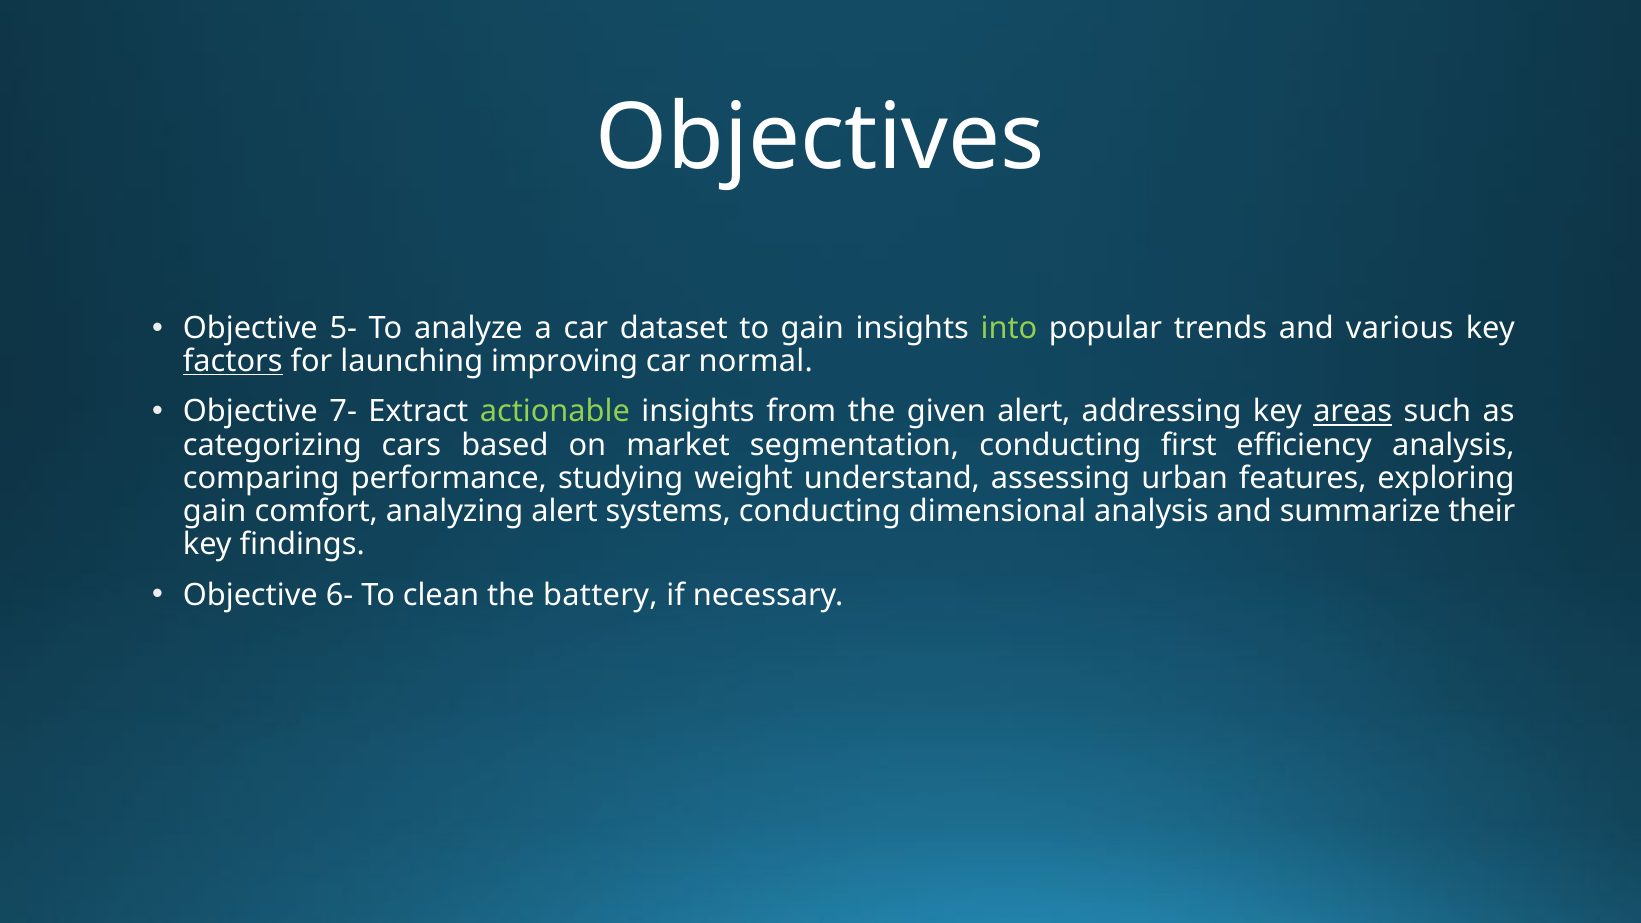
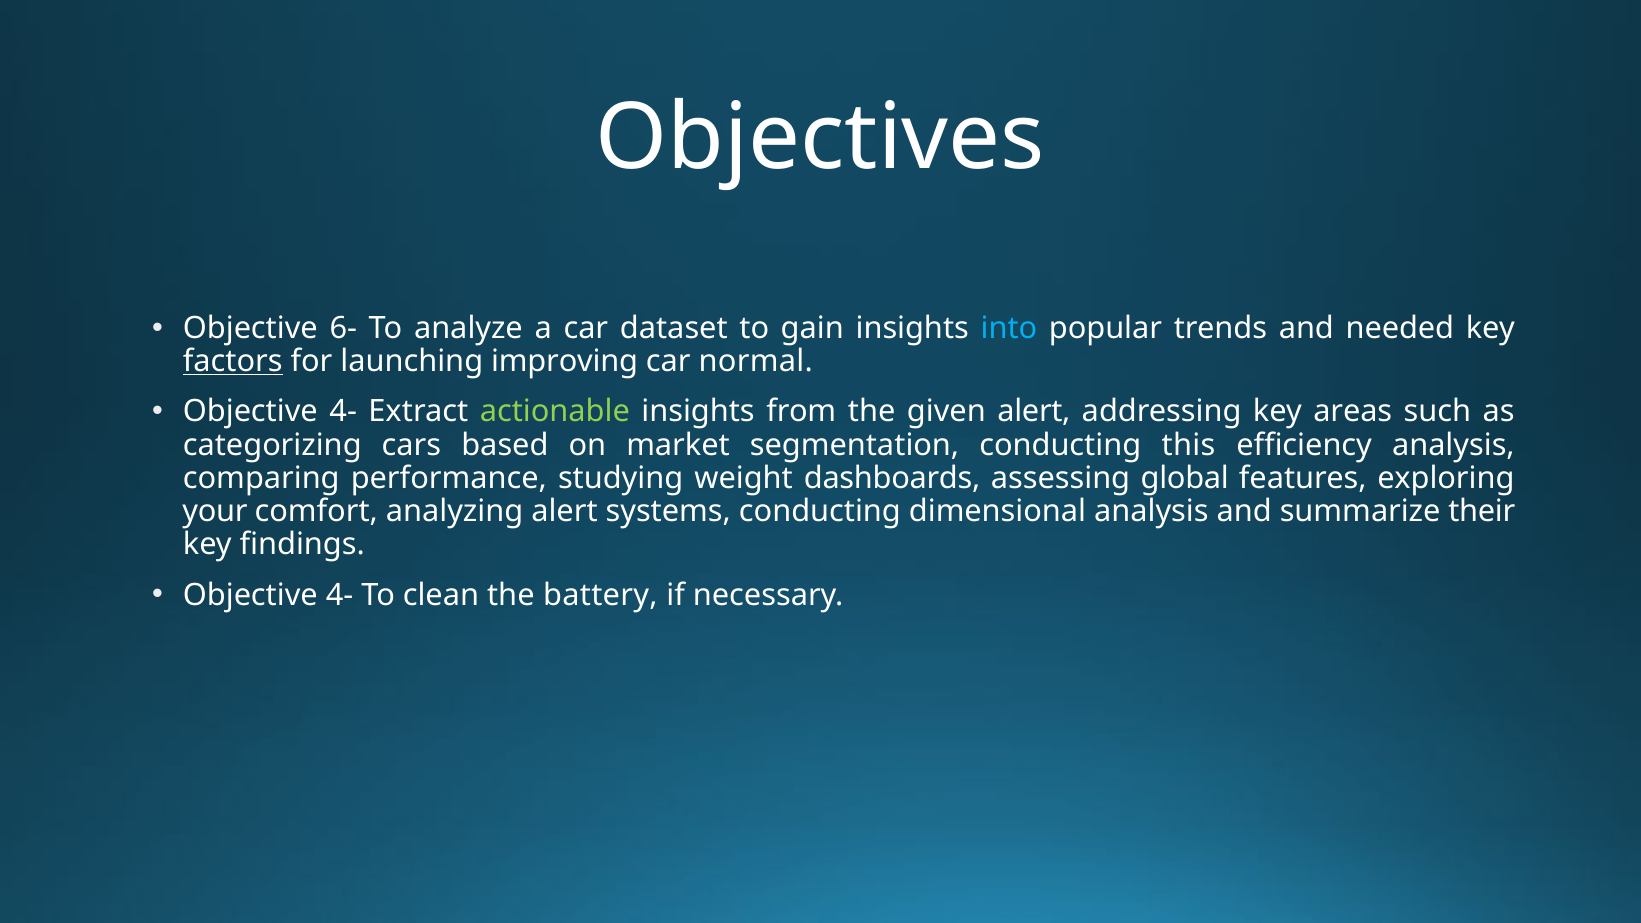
5-: 5- -> 6-
into colour: light green -> light blue
various: various -> needed
7- at (343, 412): 7- -> 4-
areas underline: present -> none
first: first -> this
understand: understand -> dashboards
urban: urban -> global
gain at (215, 511): gain -> your
6- at (340, 595): 6- -> 4-
